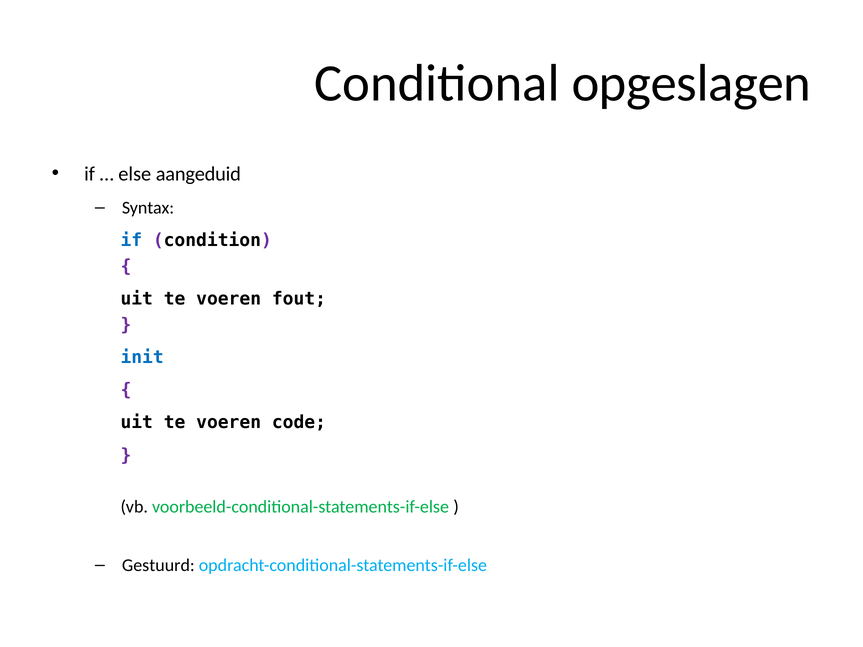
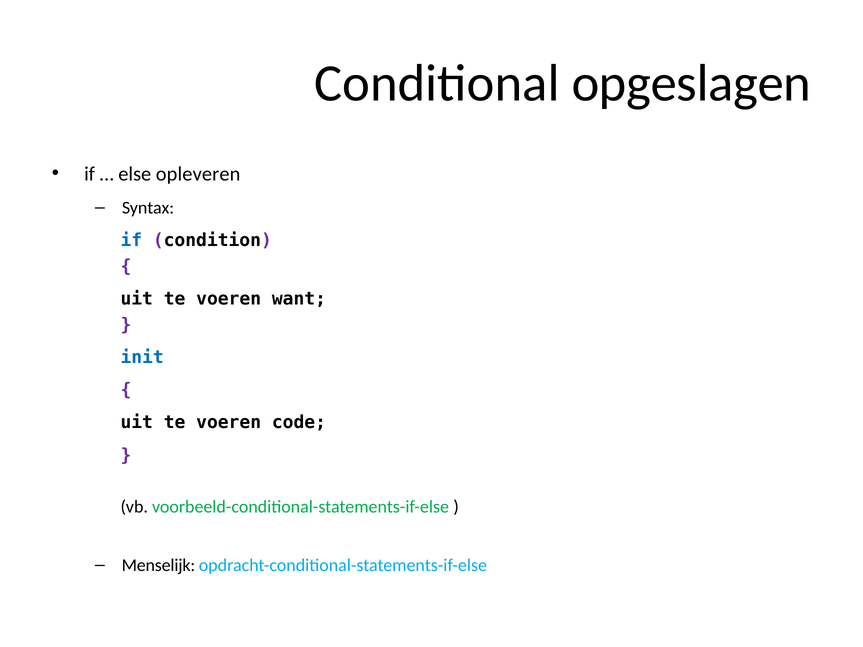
aangeduid: aangeduid -> opleveren
fout: fout -> want
Gestuurd: Gestuurd -> Menselijk
